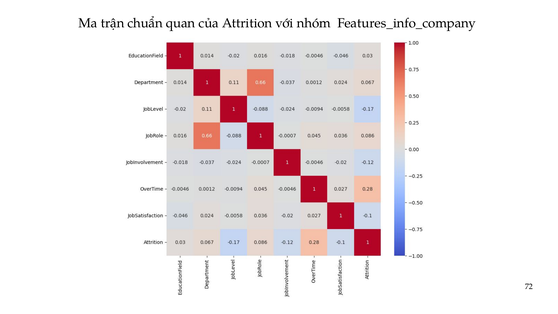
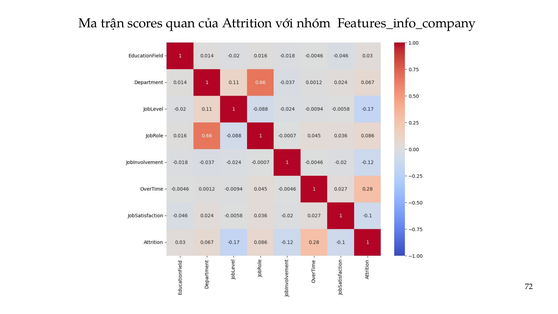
chuẩn: chuẩn -> scores
